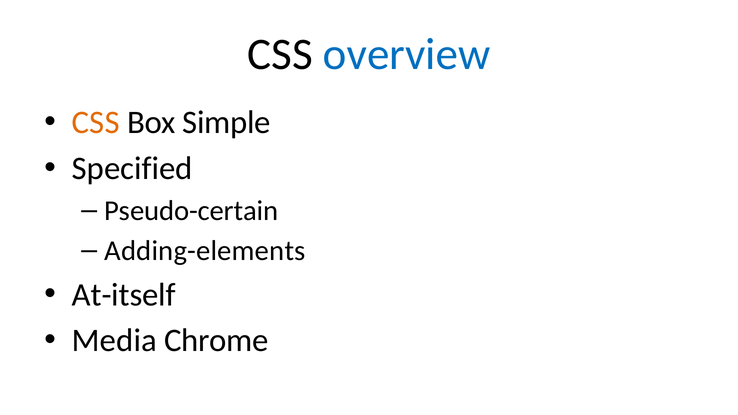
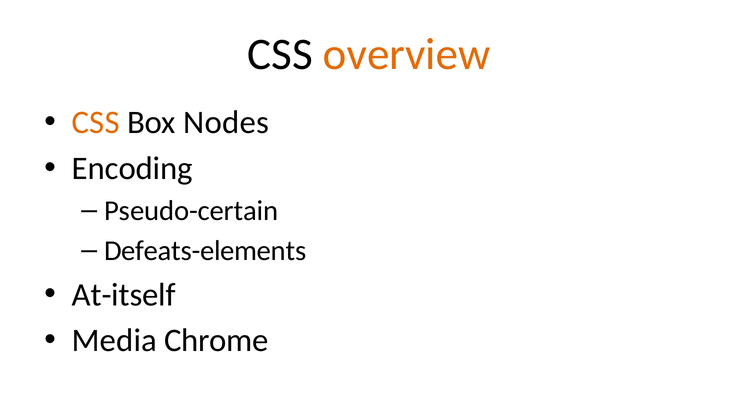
overview colour: blue -> orange
Simple: Simple -> Nodes
Specified: Specified -> Encoding
Adding-elements: Adding-elements -> Defeats-elements
